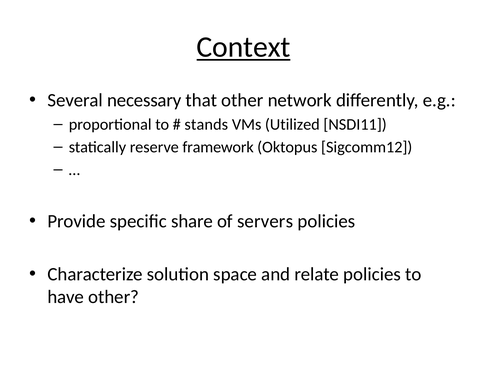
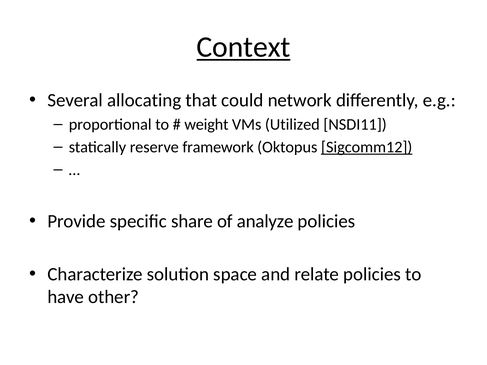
necessary: necessary -> allocating
that other: other -> could
stands: stands -> weight
Sigcomm12 underline: none -> present
servers: servers -> analyze
